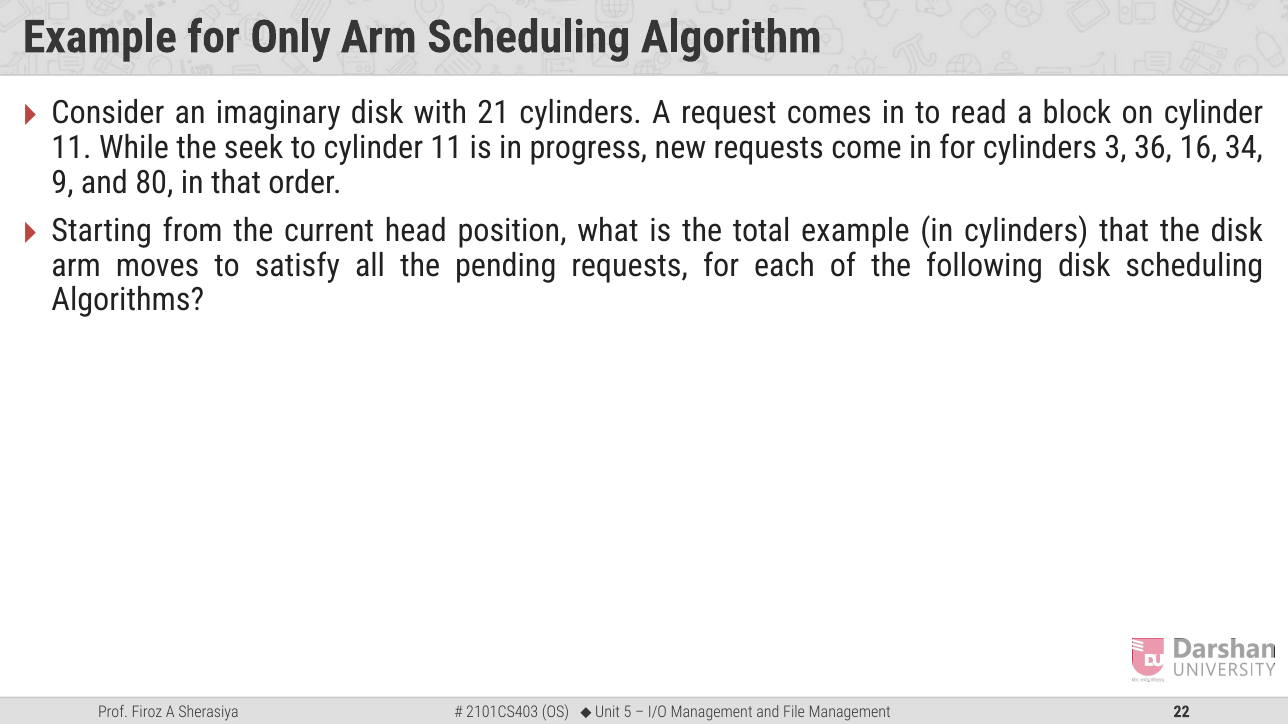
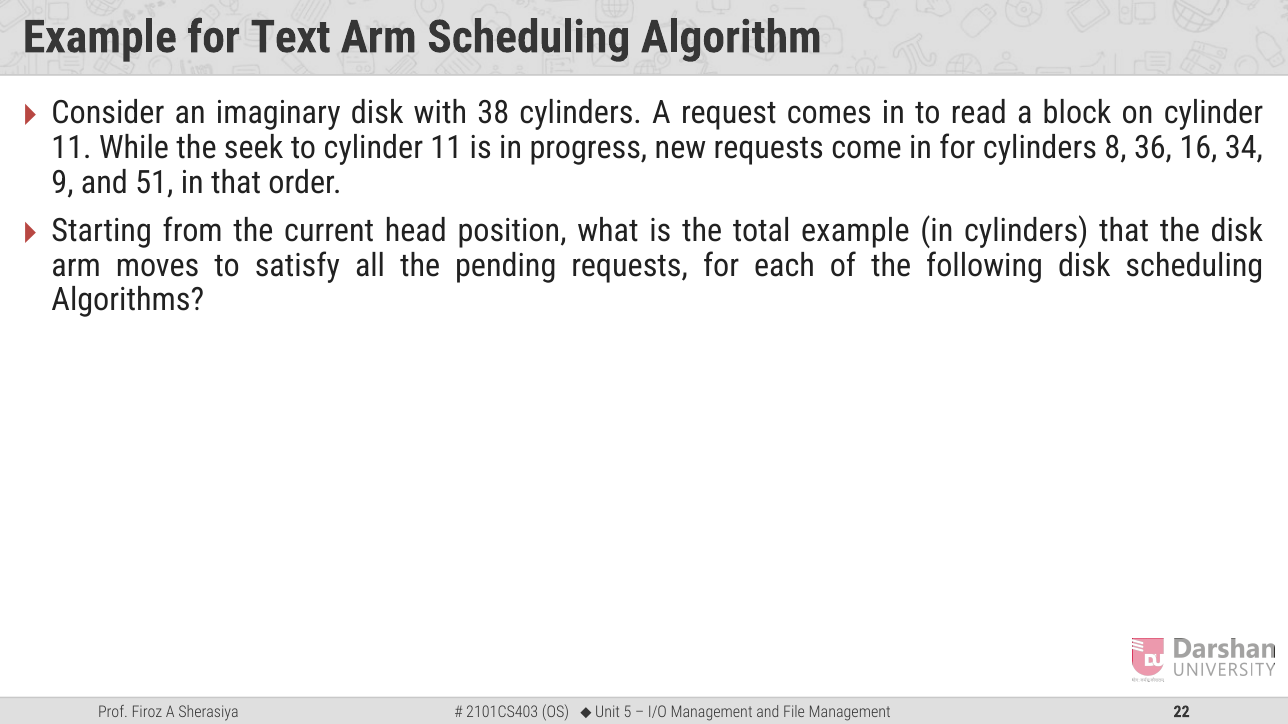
Only: Only -> Text
21: 21 -> 38
3: 3 -> 8
80: 80 -> 51
